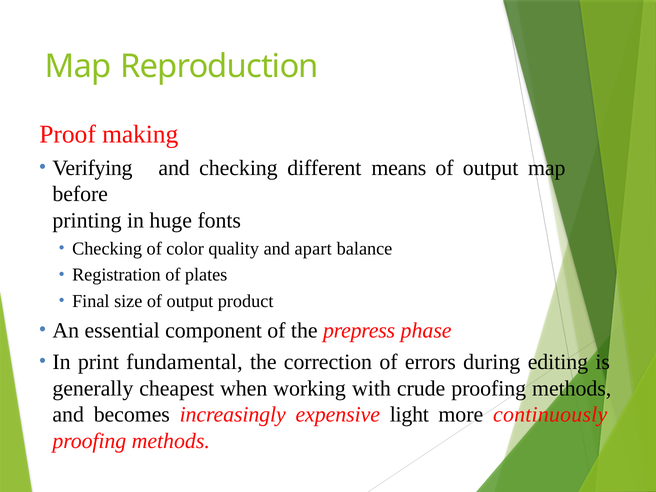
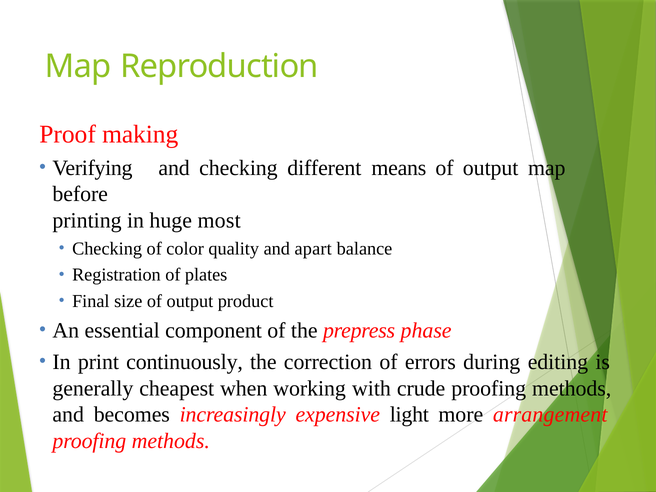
fonts: fonts -> most
fundamental: fundamental -> continuously
continuously: continuously -> arrangement
